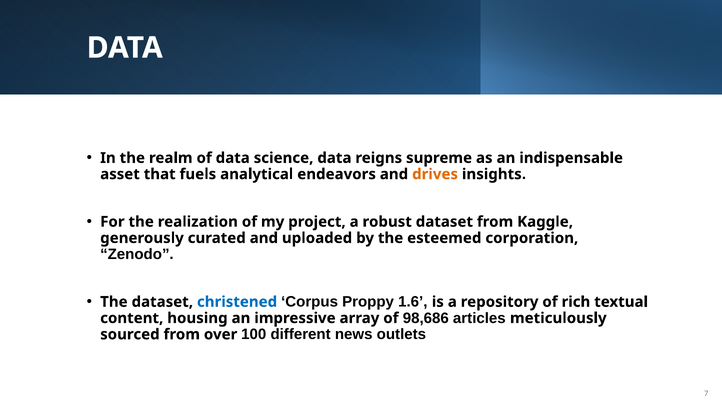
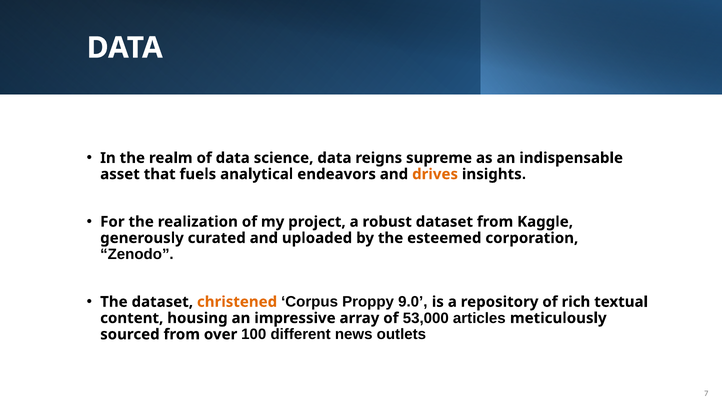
christened colour: blue -> orange
1.6: 1.6 -> 9.0
98,686: 98,686 -> 53,000
